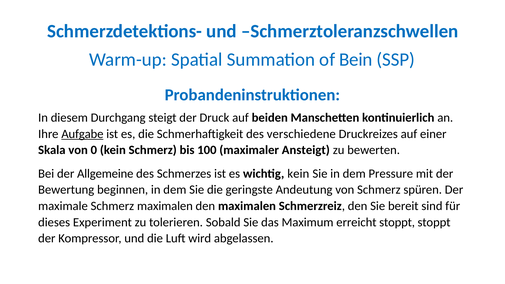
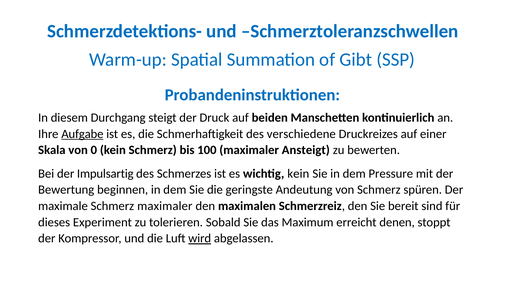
Bein: Bein -> Gibt
Allgemeine: Allgemeine -> Impulsartig
Schmerz maximalen: maximalen -> maximaler
erreicht stoppt: stoppt -> denen
wird underline: none -> present
